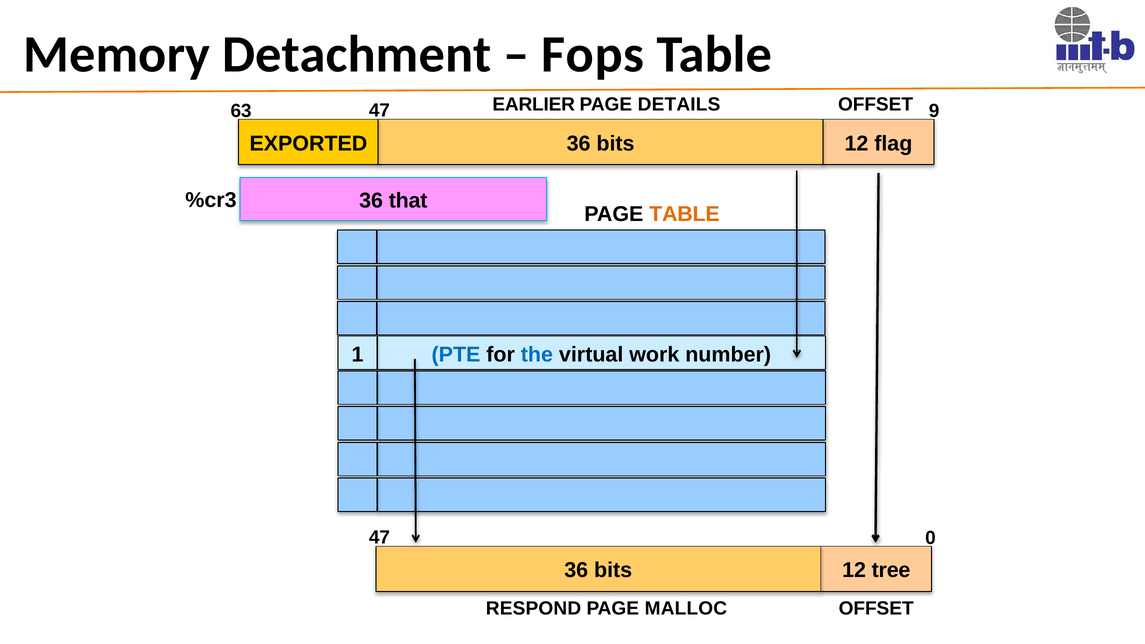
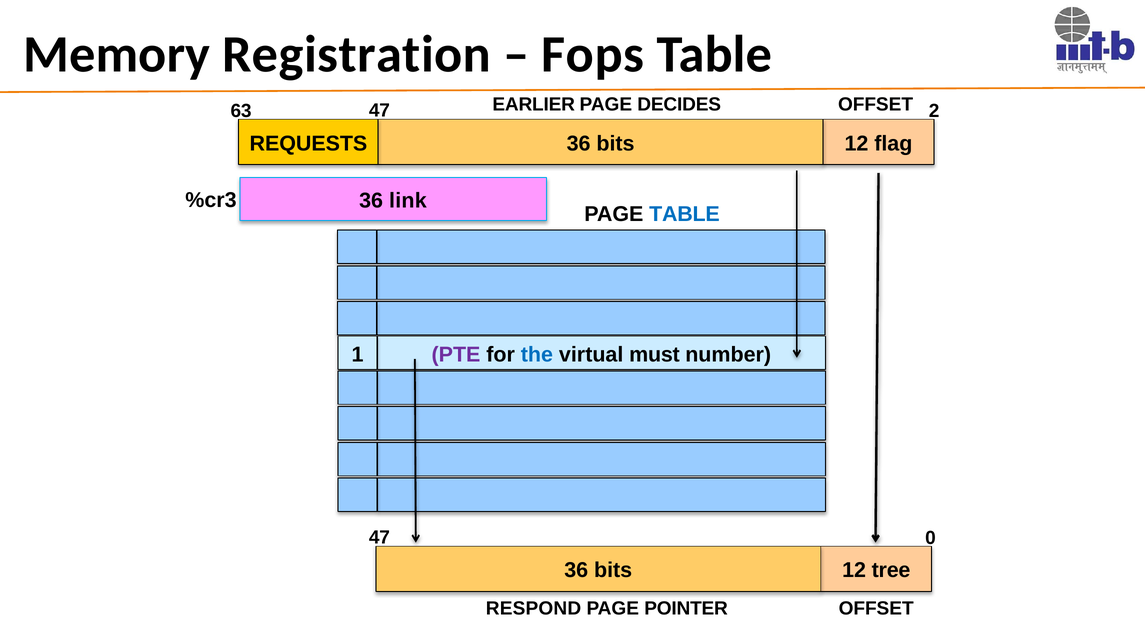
Detachment: Detachment -> Registration
DETAILS: DETAILS -> DECIDES
9: 9 -> 2
EXPORTED: EXPORTED -> REQUESTS
that: that -> link
TABLE at (684, 214) colour: orange -> blue
PTE colour: blue -> purple
work: work -> must
MALLOC: MALLOC -> POINTER
